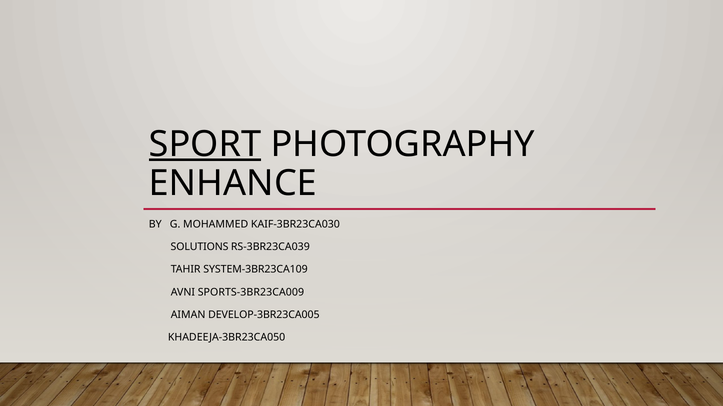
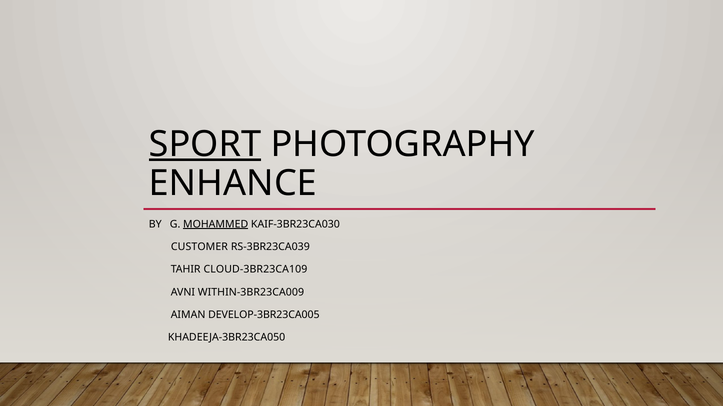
MOHAMMED underline: none -> present
SOLUTIONS: SOLUTIONS -> CUSTOMER
SYSTEM-3BR23CA109: SYSTEM-3BR23CA109 -> CLOUD-3BR23CA109
SPORTS-3BR23CA009: SPORTS-3BR23CA009 -> WITHIN-3BR23CA009
